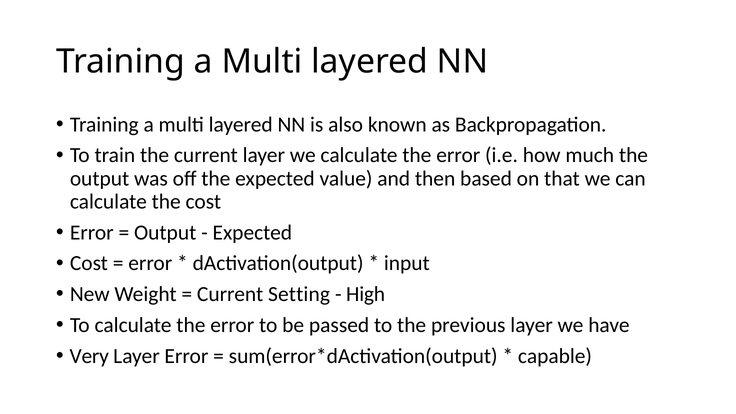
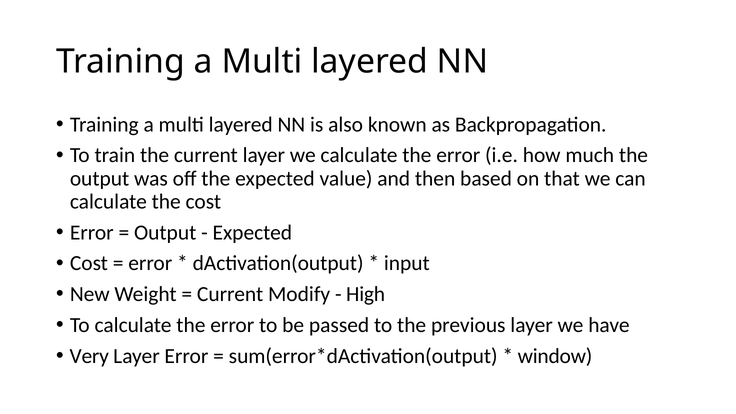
Setting: Setting -> Modify
capable: capable -> window
